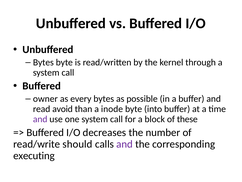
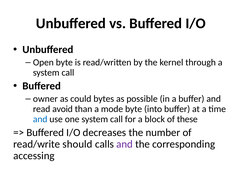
Bytes at (43, 62): Bytes -> Open
every: every -> could
inode: inode -> mode
and at (40, 119) colour: purple -> blue
executing: executing -> accessing
